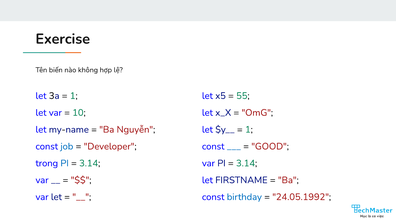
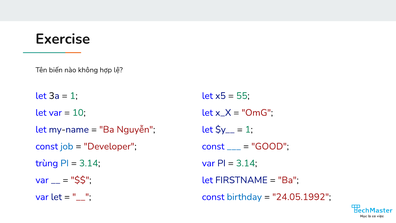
trong: trong -> trùng
